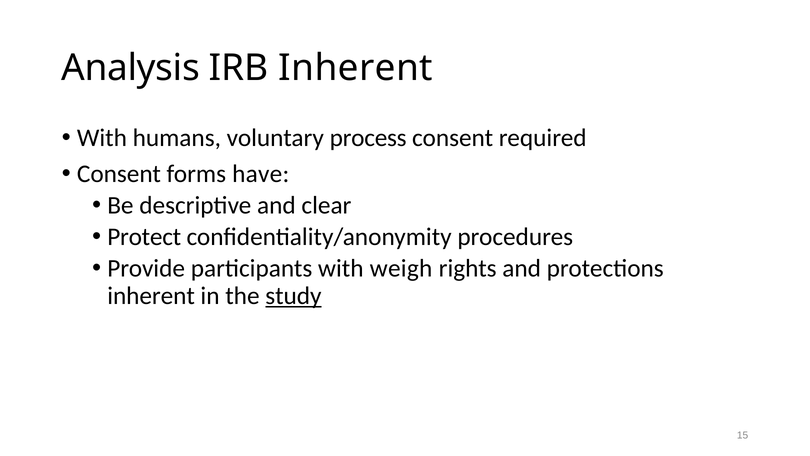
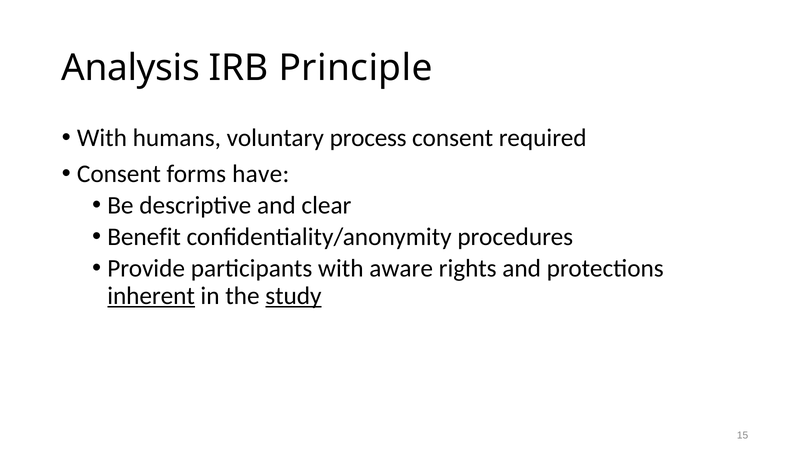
IRB Inherent: Inherent -> Principle
Protect: Protect -> Benefit
weigh: weigh -> aware
inherent at (151, 296) underline: none -> present
